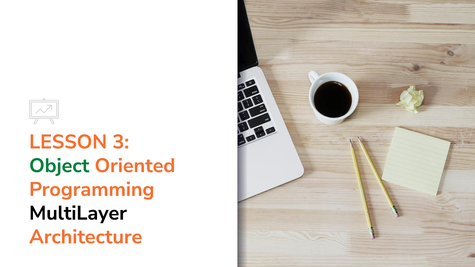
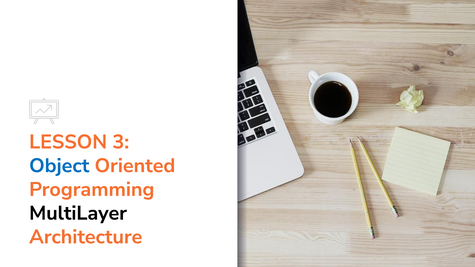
Object colour: green -> blue
